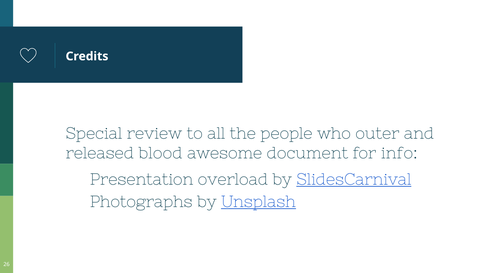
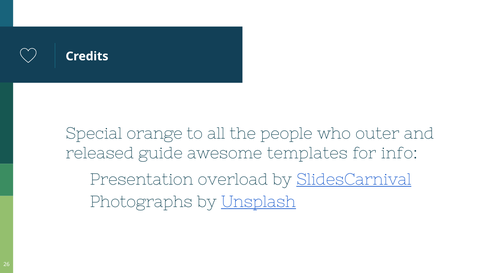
review: review -> orange
blood: blood -> guide
document: document -> templates
